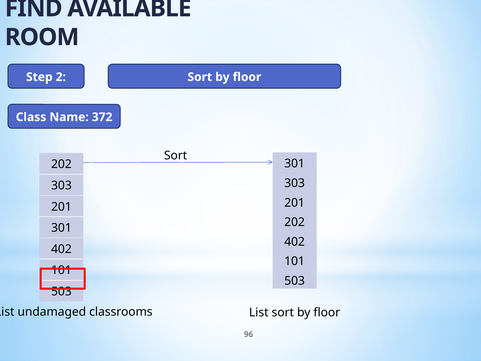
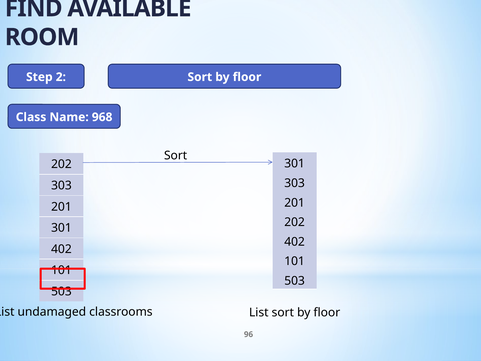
372: 372 -> 968
